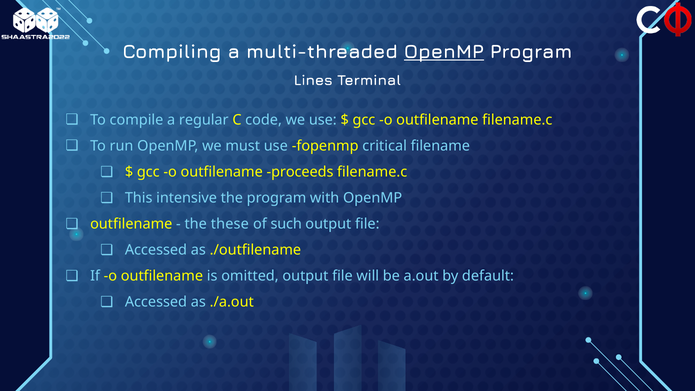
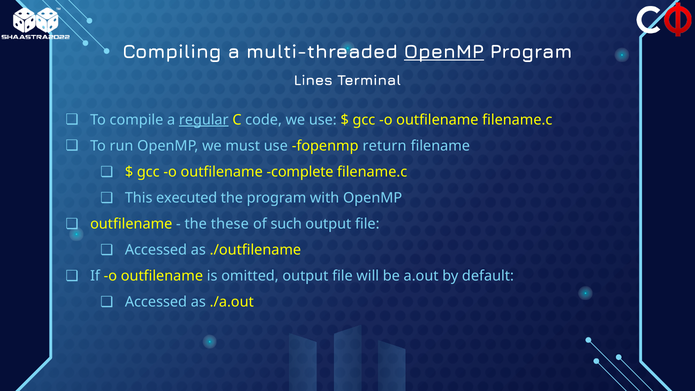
regular underline: none -> present
critical: critical -> return
proceeds: proceeds -> complete
intensive: intensive -> executed
